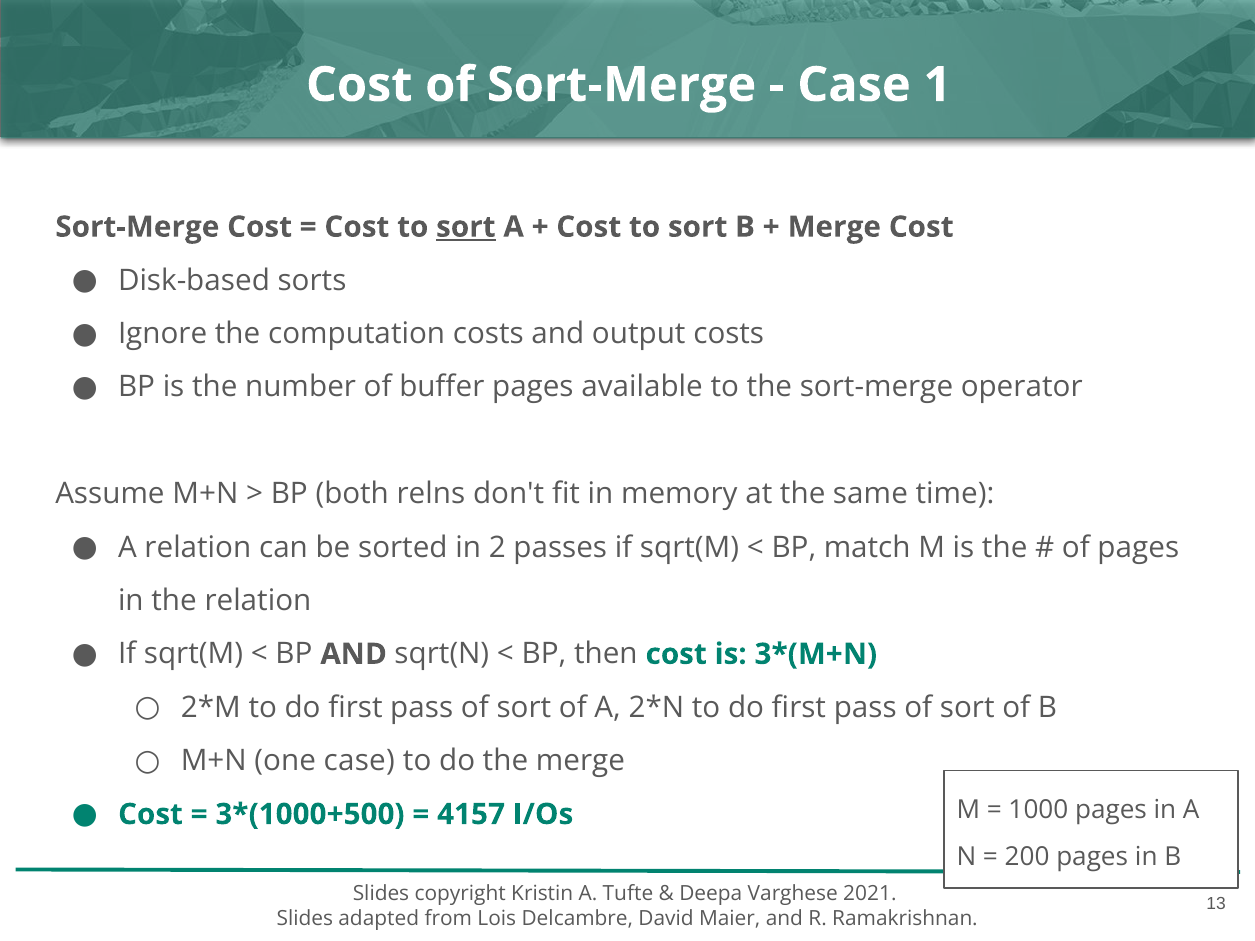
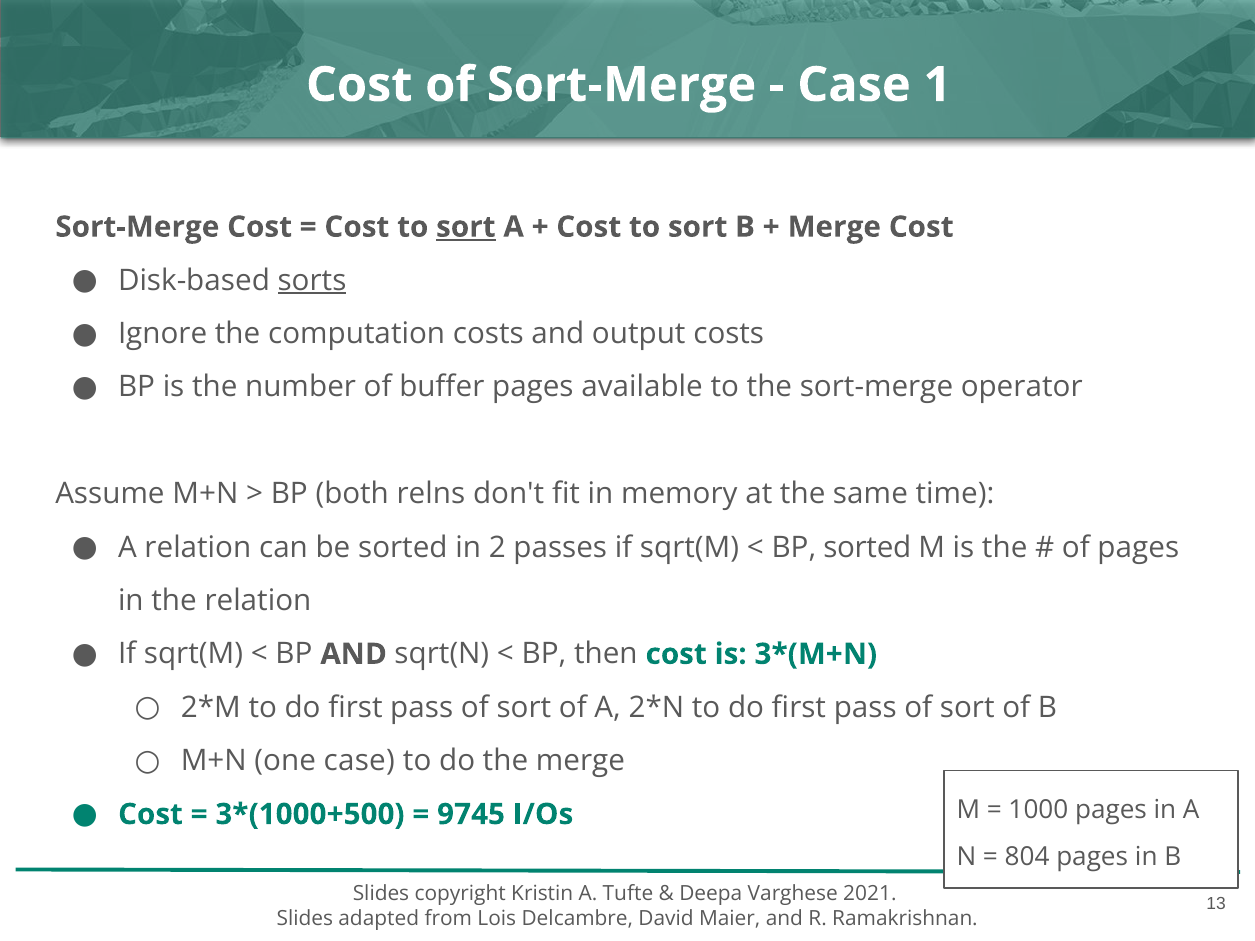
sorts underline: none -> present
BP match: match -> sorted
4157: 4157 -> 9745
200: 200 -> 804
